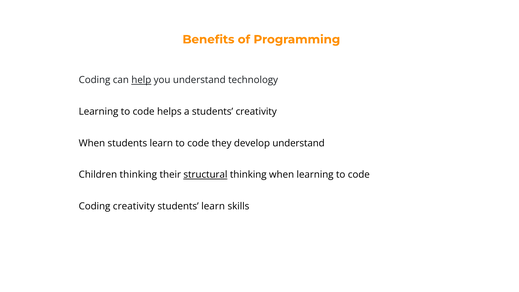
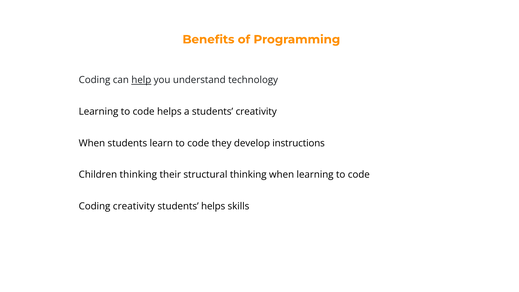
develop understand: understand -> instructions
structural underline: present -> none
learn at (213, 206): learn -> helps
